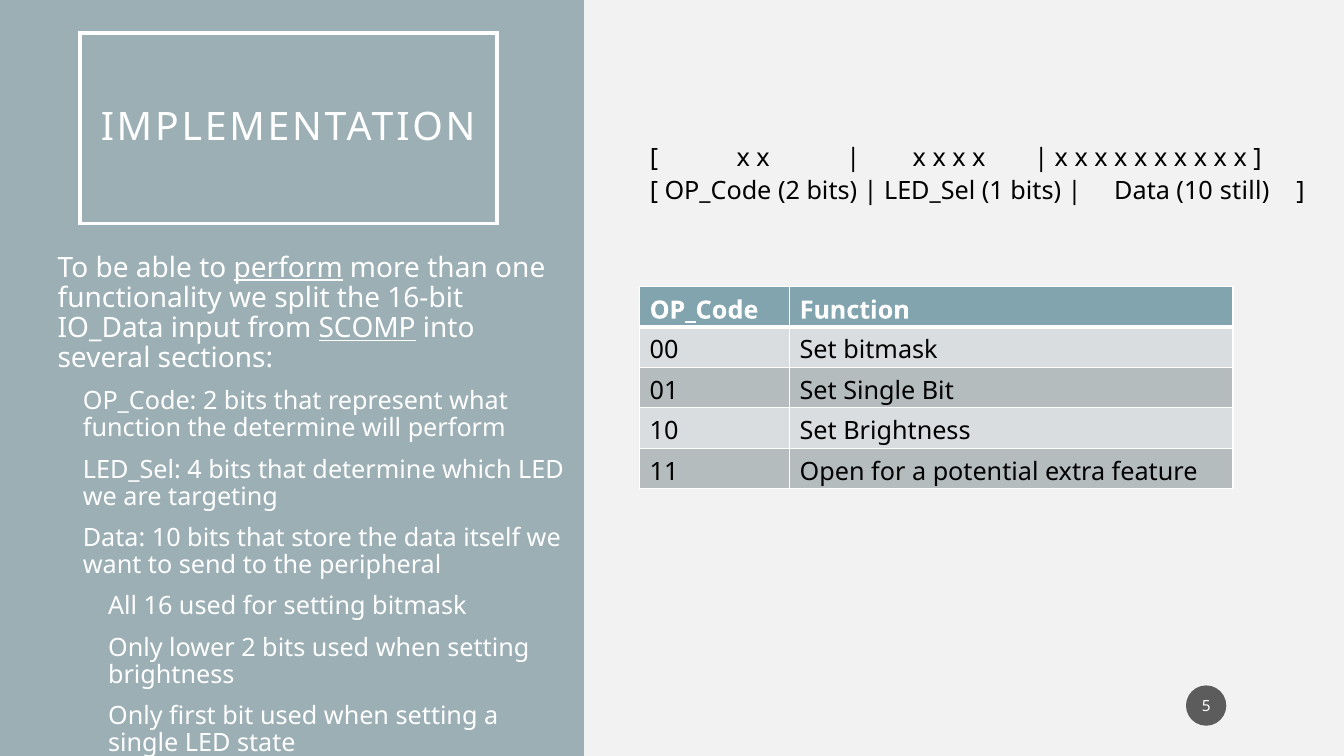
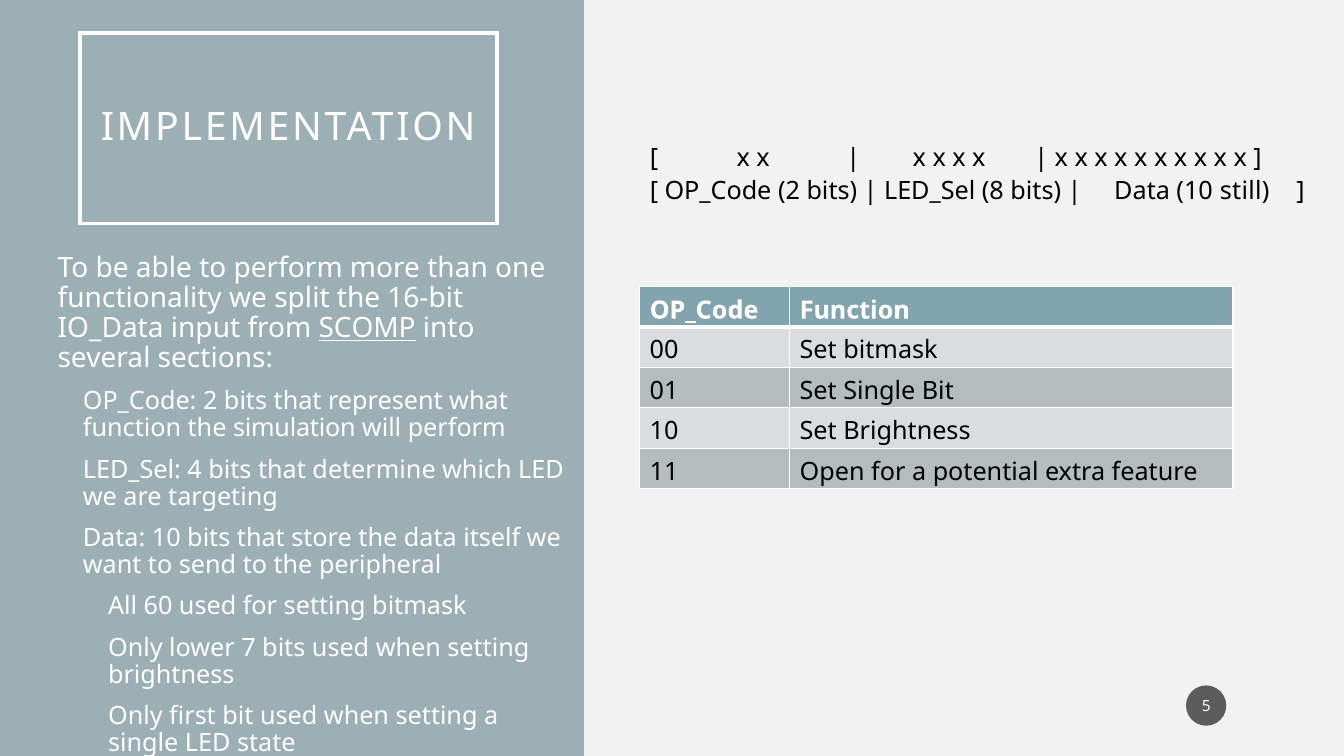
1: 1 -> 8
perform at (288, 268) underline: present -> none
the determine: determine -> simulation
16: 16 -> 60
lower 2: 2 -> 7
